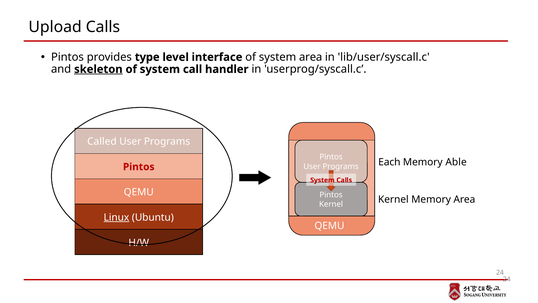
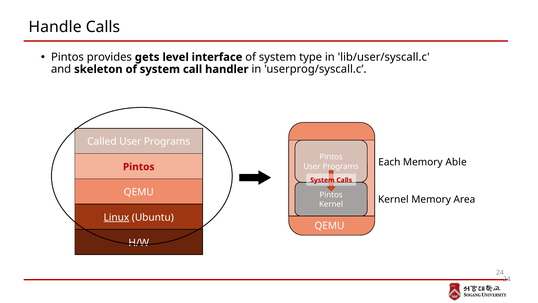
Upload: Upload -> Handle
type: type -> gets
system area: area -> type
skeleton underline: present -> none
